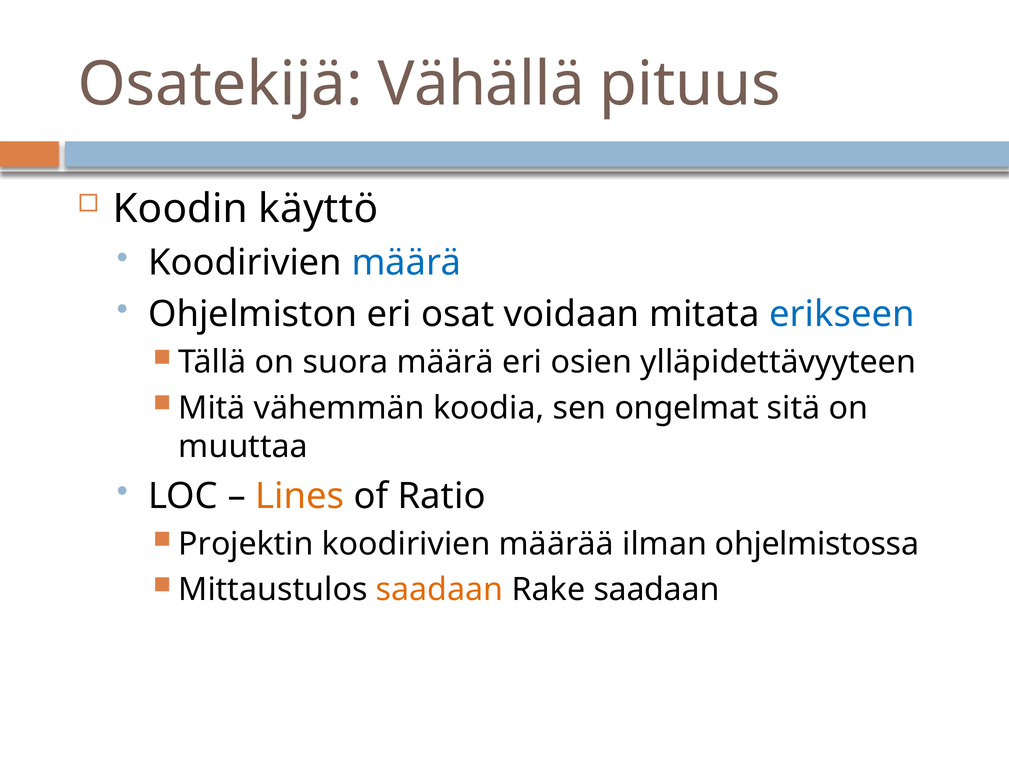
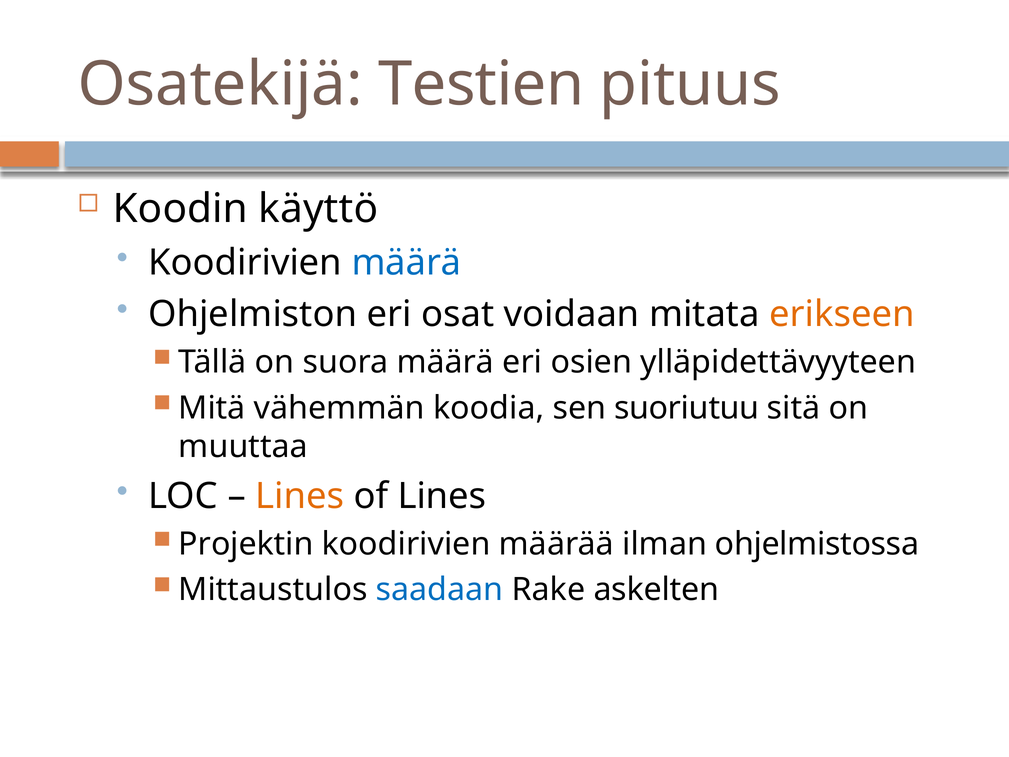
Vähällä: Vähällä -> Testien
erikseen colour: blue -> orange
ongelmat: ongelmat -> suoriutuu
of Ratio: Ratio -> Lines
saadaan at (440, 590) colour: orange -> blue
Rake saadaan: saadaan -> askelten
